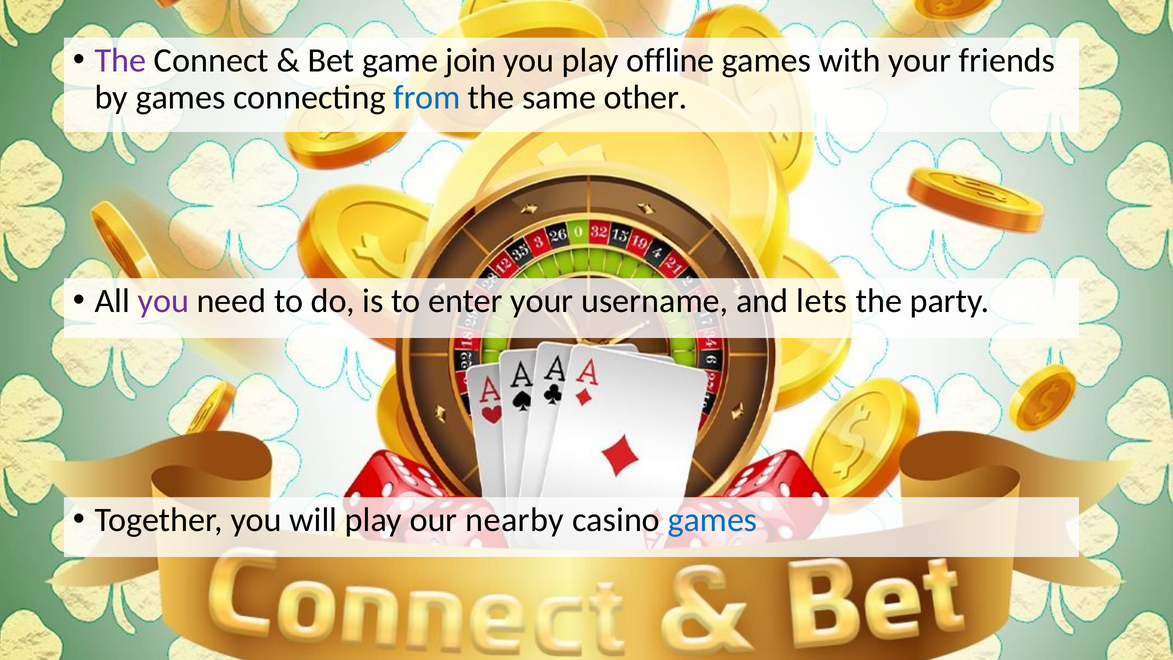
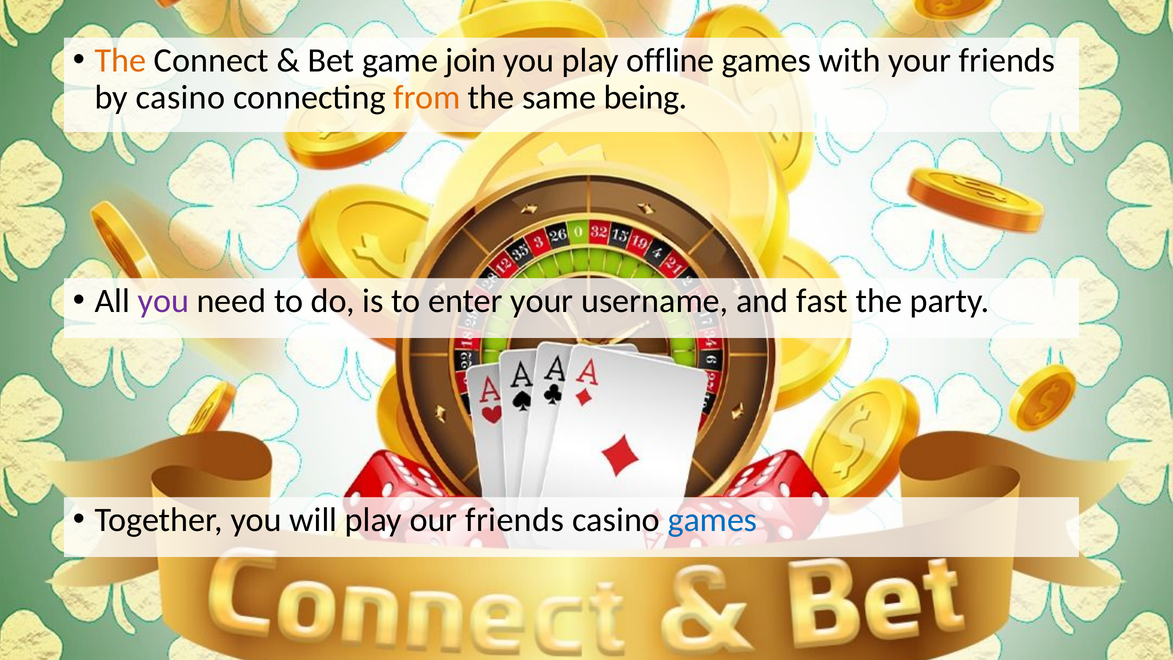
The at (121, 60) colour: purple -> orange
by games: games -> casino
from colour: blue -> orange
other: other -> being
lets: lets -> fast
our nearby: nearby -> friends
